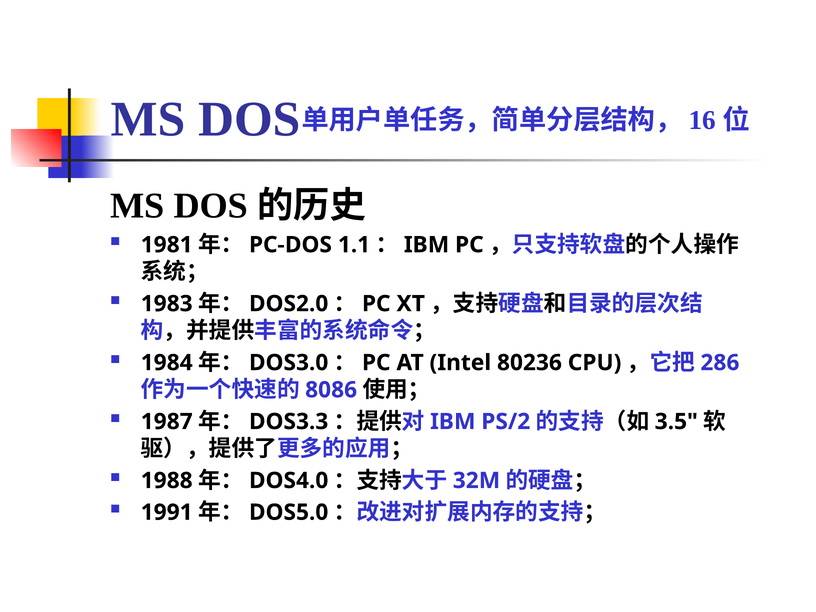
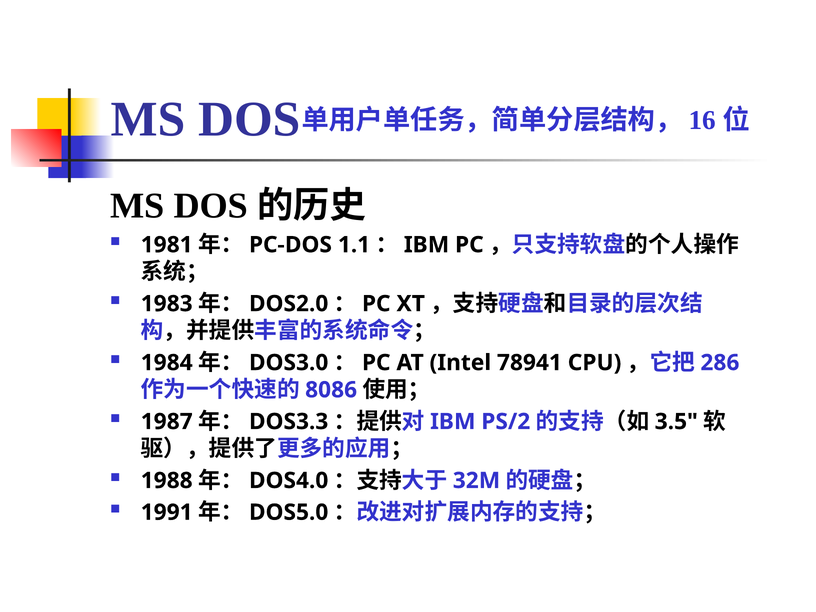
80236: 80236 -> 78941
